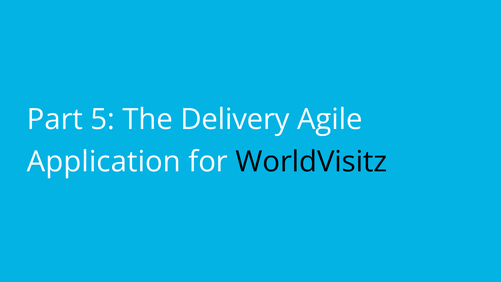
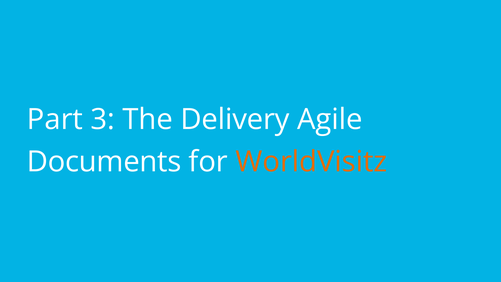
5: 5 -> 3
Application: Application -> Documents
WorldVisitz colour: black -> orange
